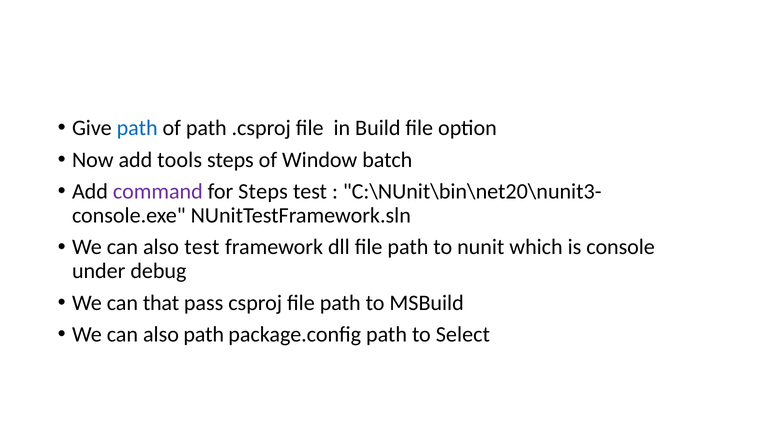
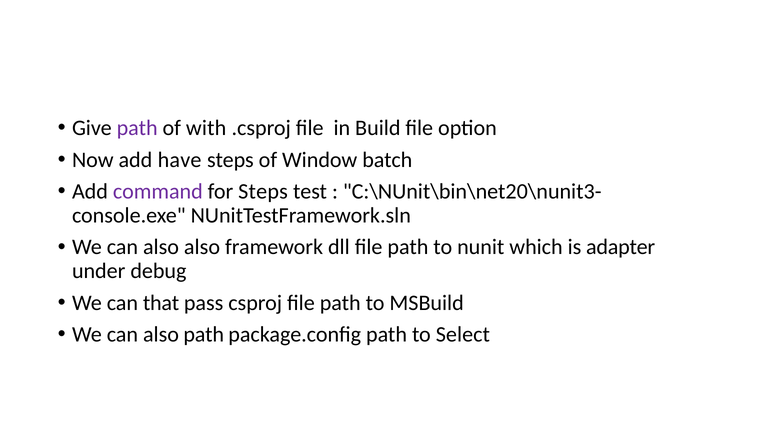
path at (137, 128) colour: blue -> purple
of path: path -> with
tools: tools -> have
also test: test -> also
console: console -> adapter
